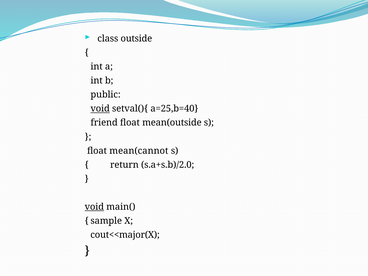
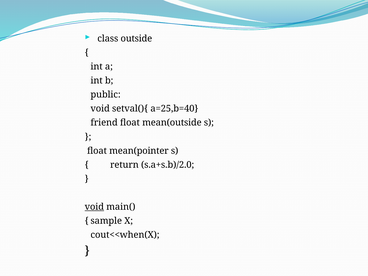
void at (100, 109) underline: present -> none
mean(cannot: mean(cannot -> mean(pointer
cout<<major(X: cout<<major(X -> cout<<when(X
